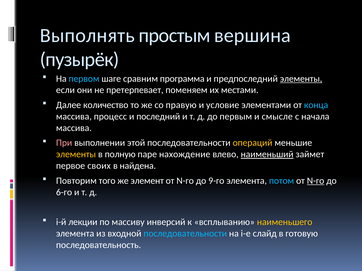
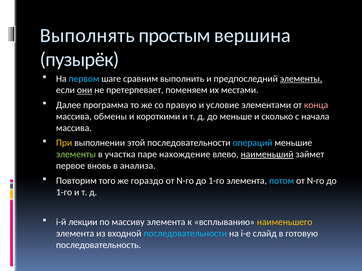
программа: программа -> выполнить
они underline: none -> present
количество: количество -> программа
конца colour: light blue -> pink
процесс: процесс -> обмены
последний: последний -> короткими
первым: первым -> меньше
смысле: смысле -> сколько
При colour: pink -> yellow
операций colour: yellow -> light blue
элементы at (76, 155) colour: yellow -> light green
полную: полную -> участка
своих: своих -> вновь
найдена: найдена -> анализа
элемент: элемент -> гораздо
9-го at (216, 181): 9-го -> 1-го
N-го at (316, 181) underline: present -> none
6-го at (64, 192): 6-го -> 1-го
массиву инверсий: инверсий -> элемента
